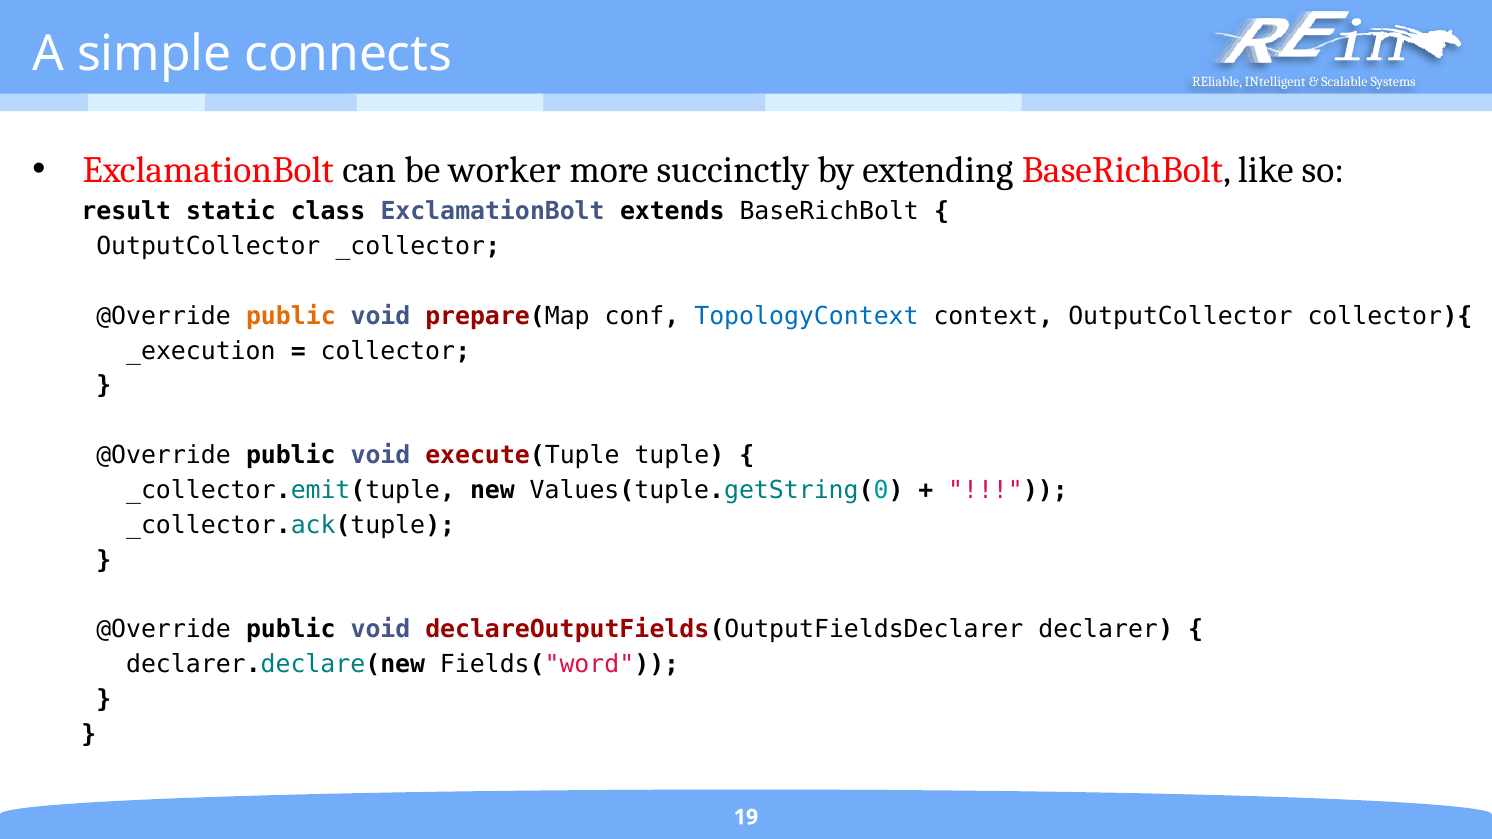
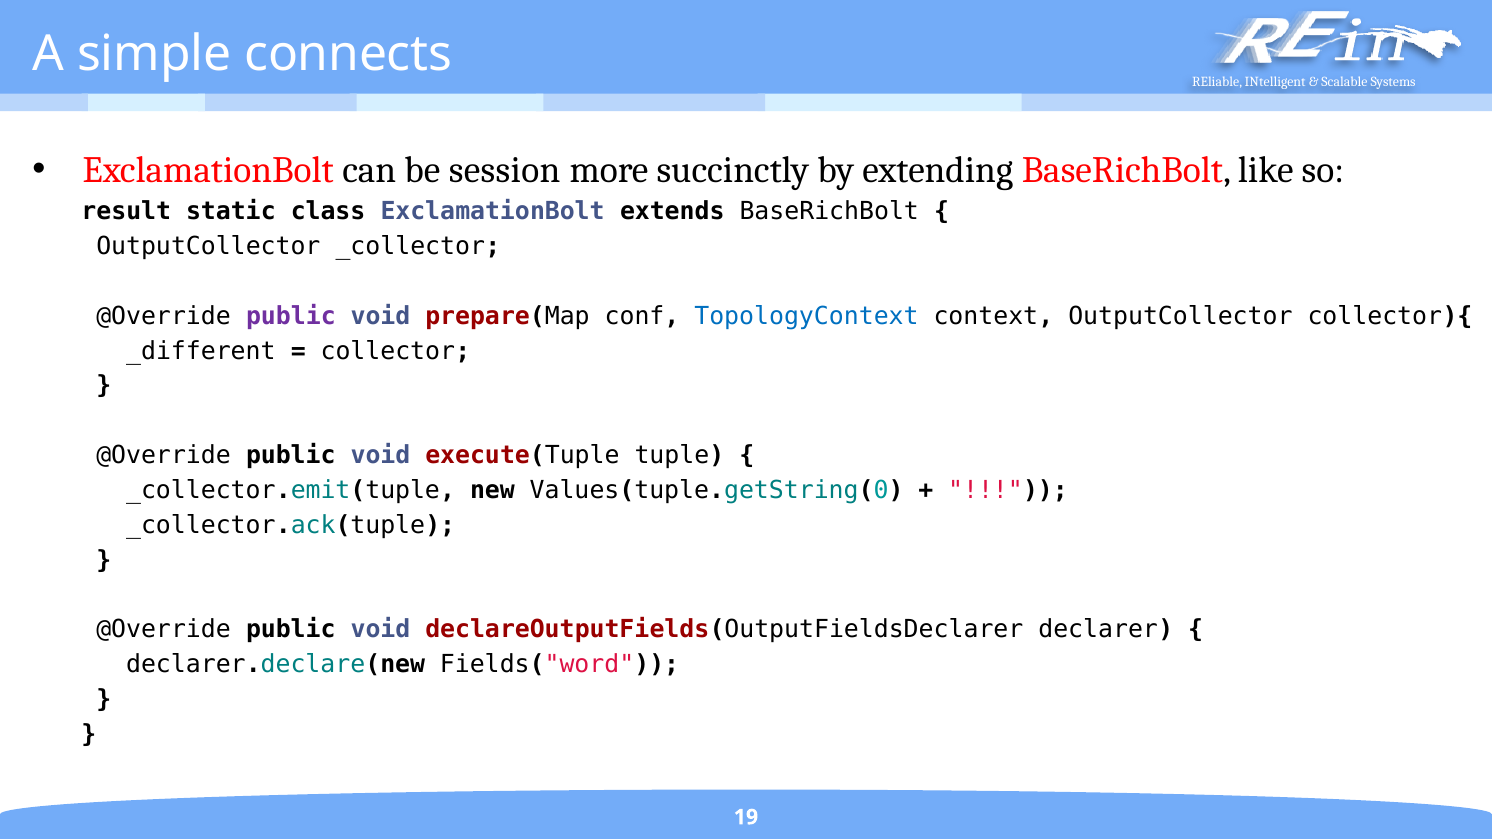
worker: worker -> session
public at (291, 316) colour: orange -> purple
_execution: _execution -> _different
